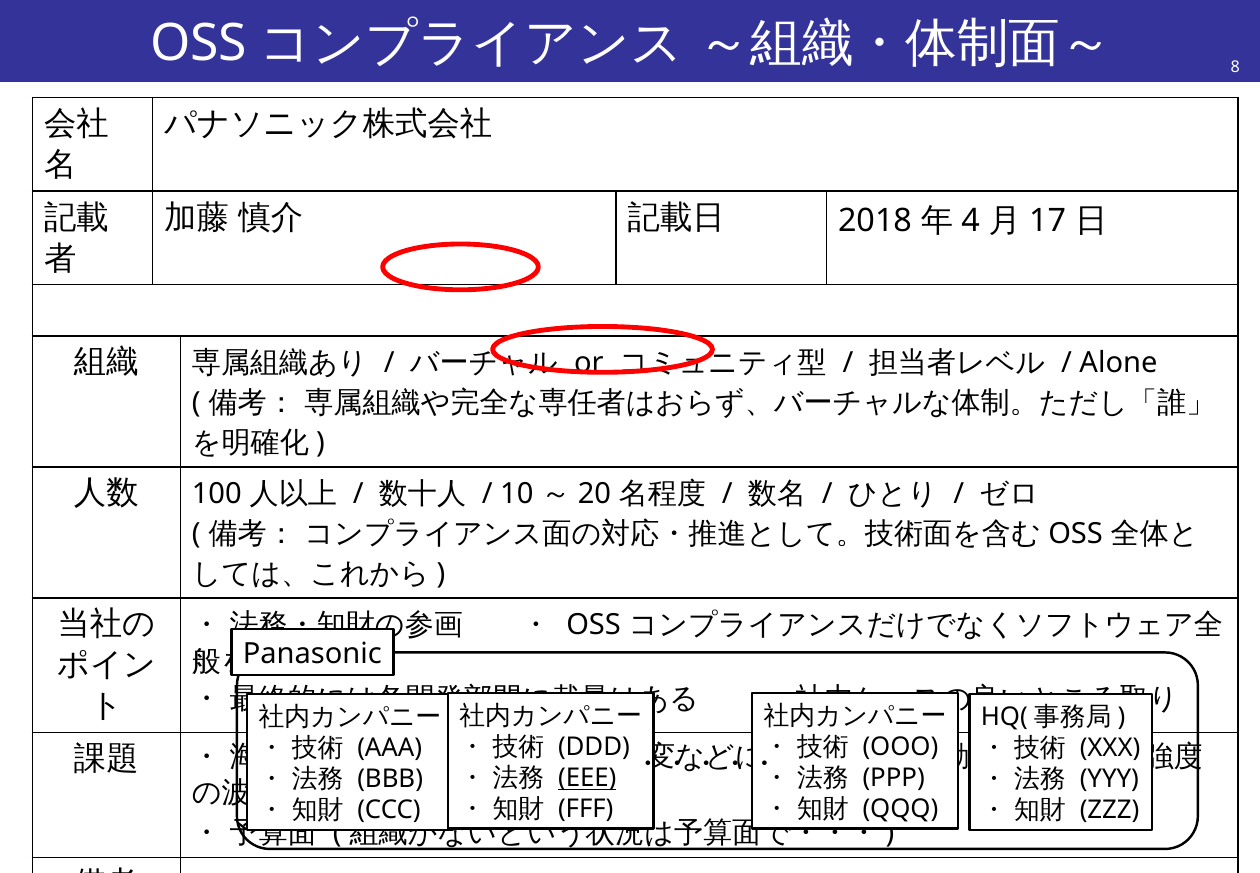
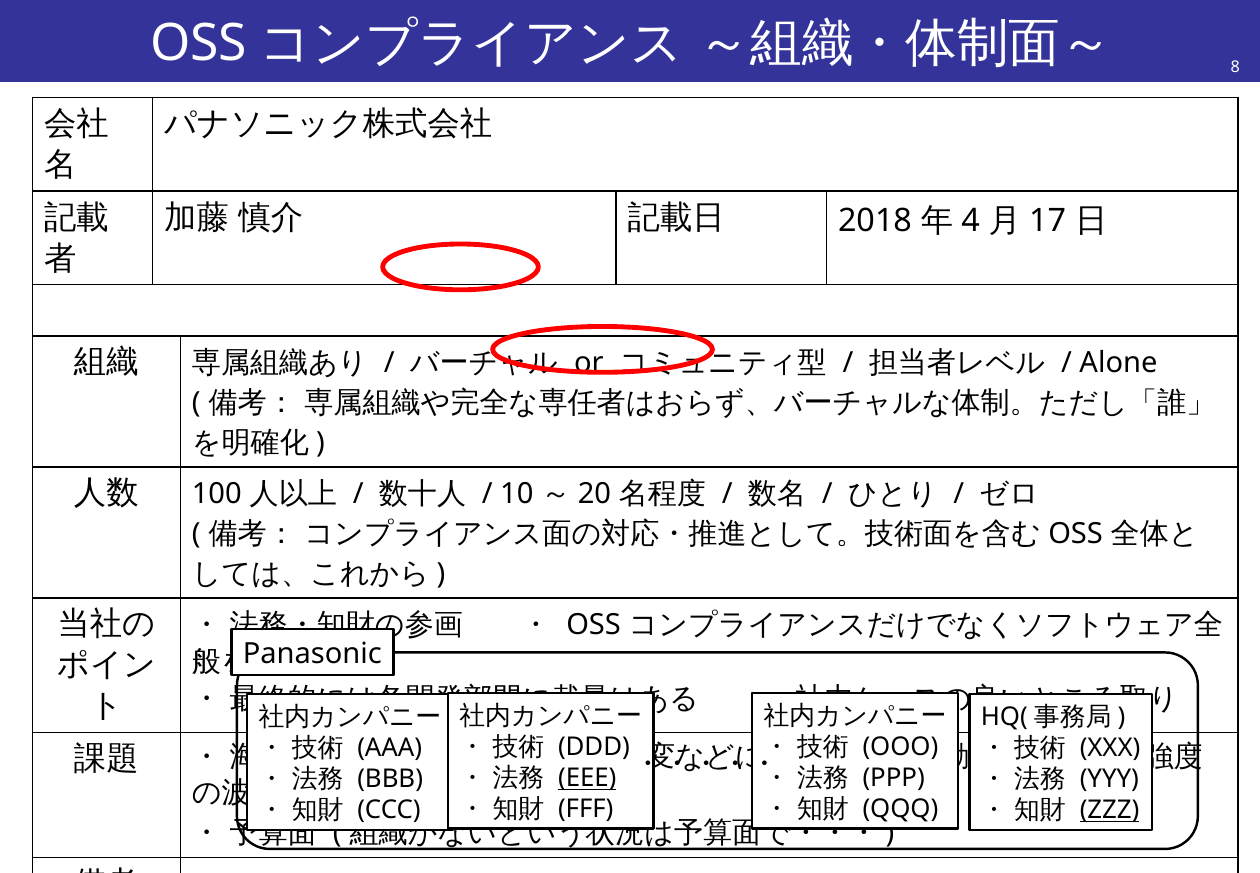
ZZZ underline: none -> present
